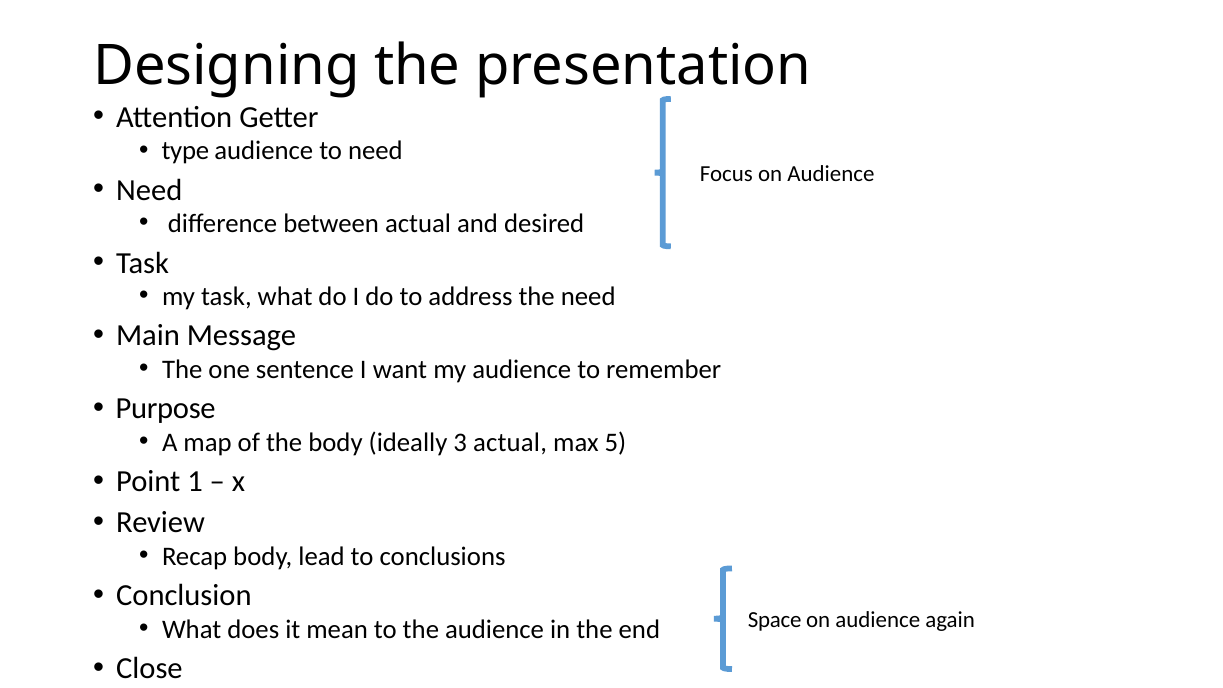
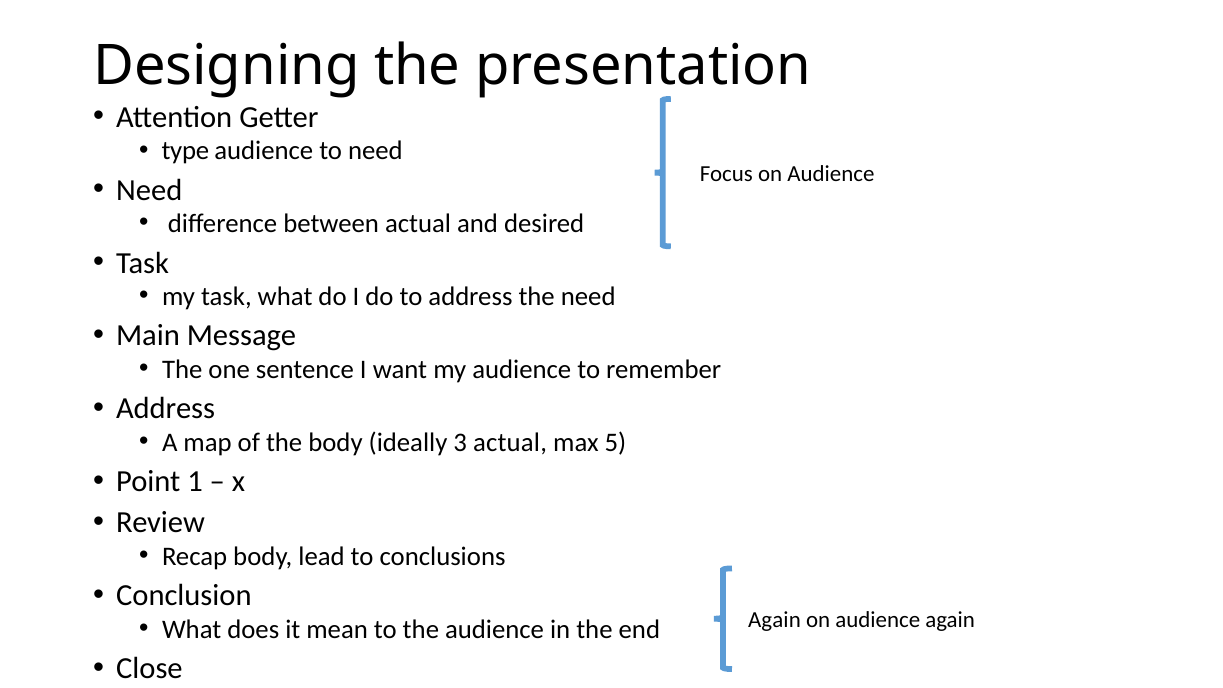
Purpose at (166, 409): Purpose -> Address
Space at (775, 620): Space -> Again
